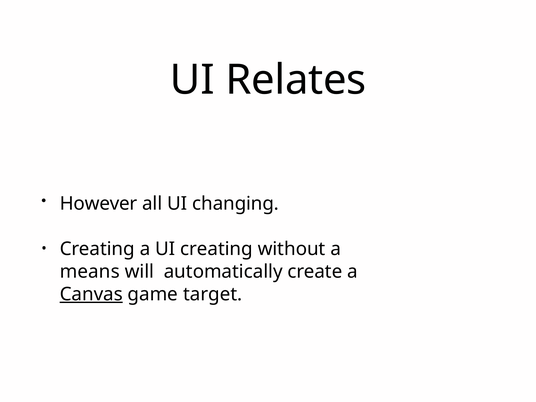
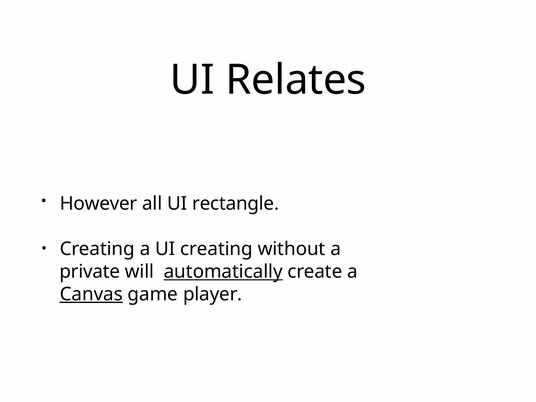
changing: changing -> rectangle
means: means -> private
automatically underline: none -> present
target: target -> player
